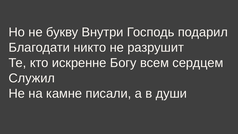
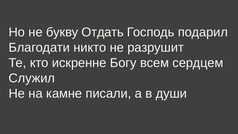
Внутри: Внутри -> Отдать
